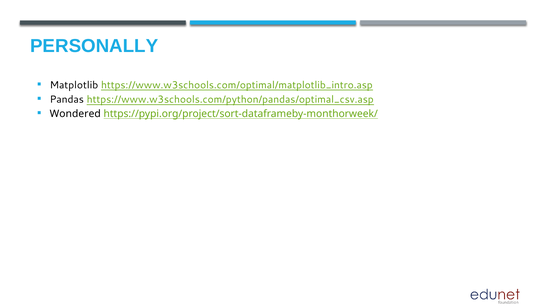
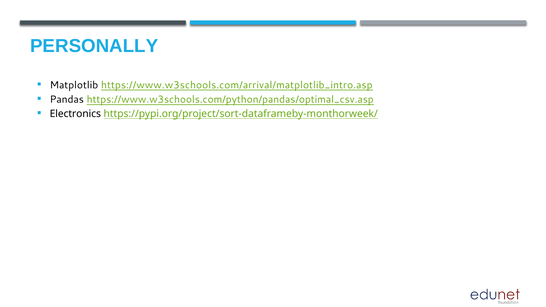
https://www.w3schools.com/optimal/matplotlib_intro.asp: https://www.w3schools.com/optimal/matplotlib_intro.asp -> https://www.w3schools.com/arrival/matplotlib_intro.asp
Wondered: Wondered -> Electronics
